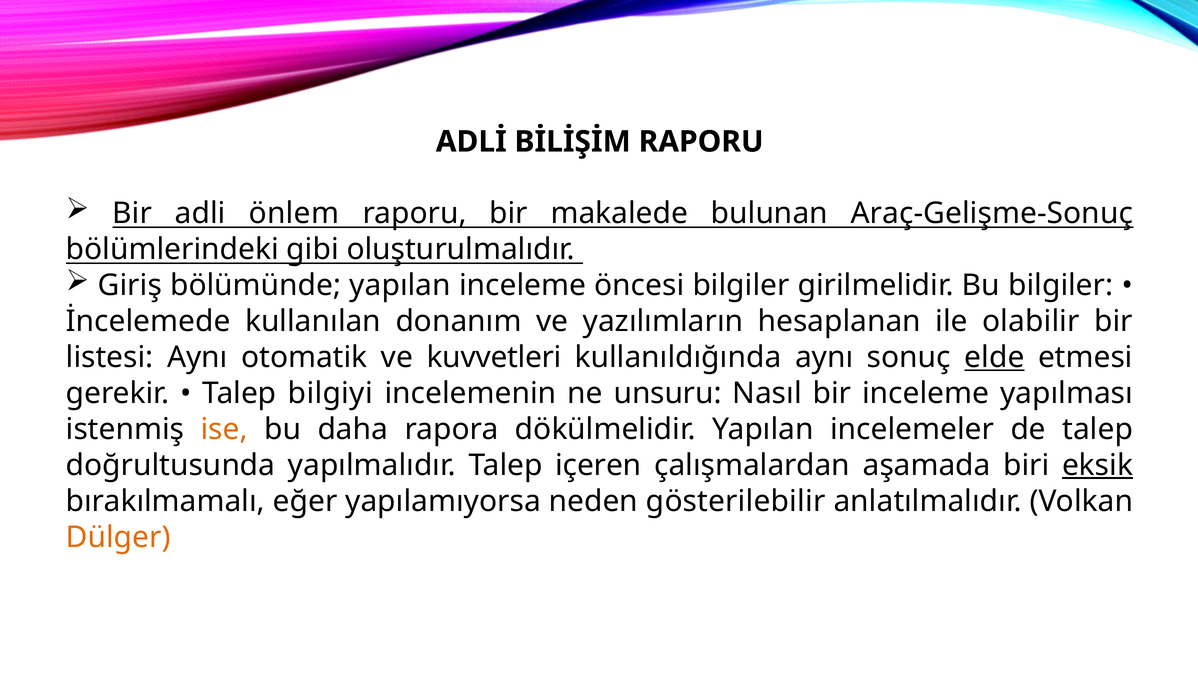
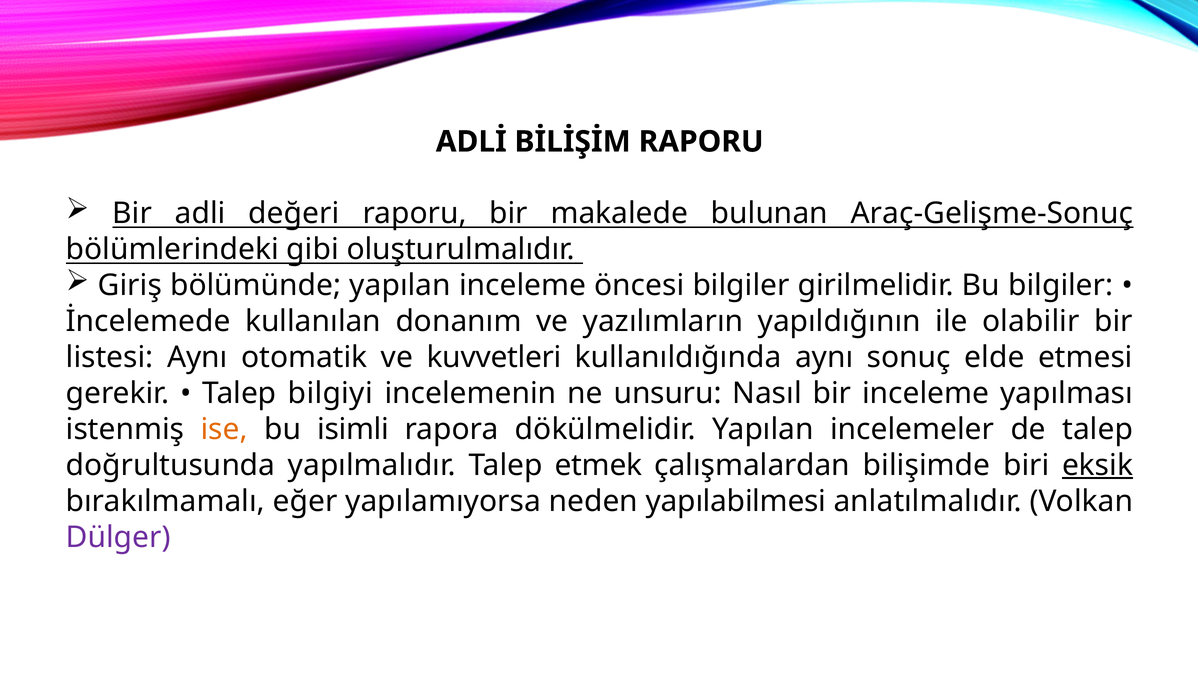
önlem: önlem -> değeri
hesaplanan: hesaplanan -> yapıldığının
elde underline: present -> none
daha: daha -> isimli
içeren: içeren -> etmek
aşamada: aşamada -> bilişimde
gösterilebilir: gösterilebilir -> yapılabilmesi
Dülger colour: orange -> purple
